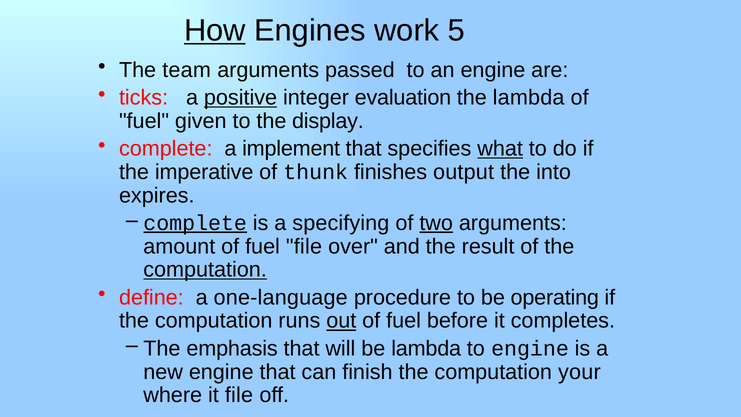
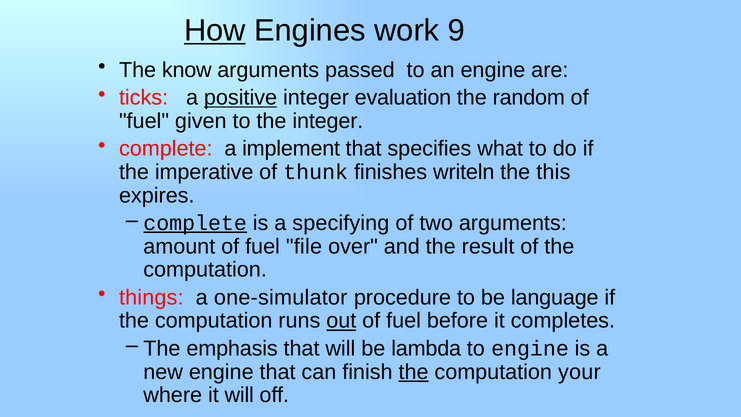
5: 5 -> 9
team: team -> know
the lambda: lambda -> random
the display: display -> integer
what underline: present -> none
output: output -> writeln
into: into -> this
two underline: present -> none
computation at (205, 270) underline: present -> none
define: define -> things
one-language: one-language -> one-simulator
operating: operating -> language
the at (414, 372) underline: none -> present
it file: file -> will
